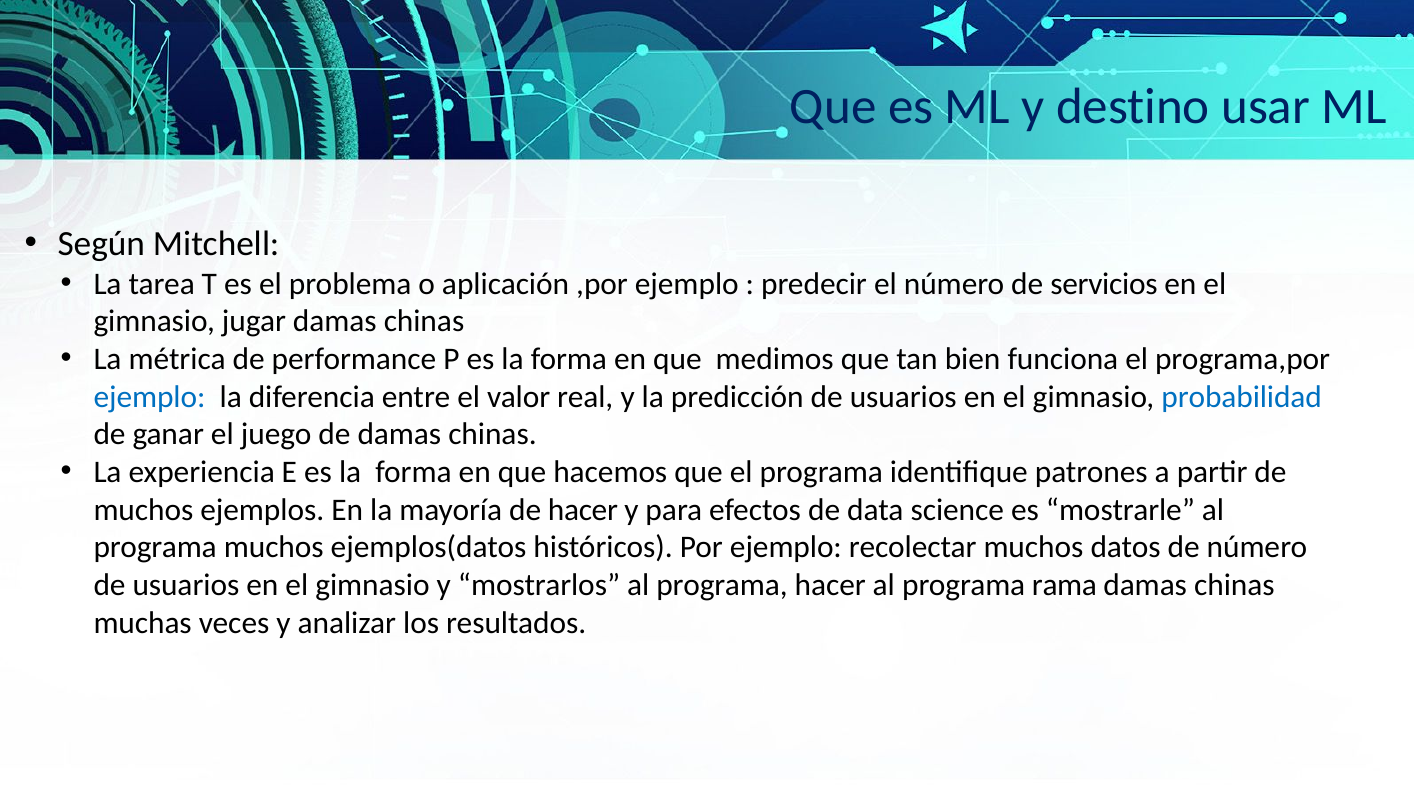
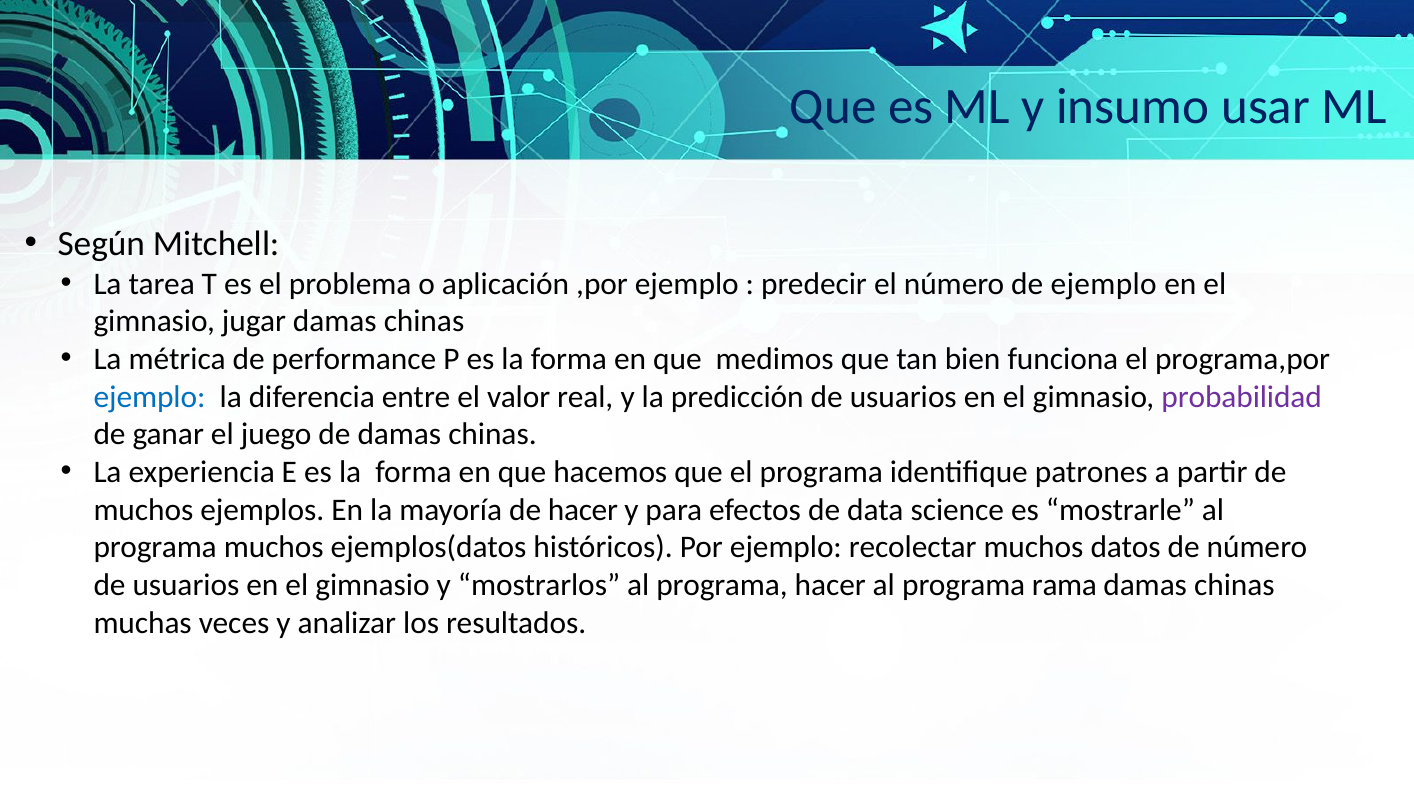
destino: destino -> insumo
de servicios: servicios -> ejemplo
probabilidad colour: blue -> purple
